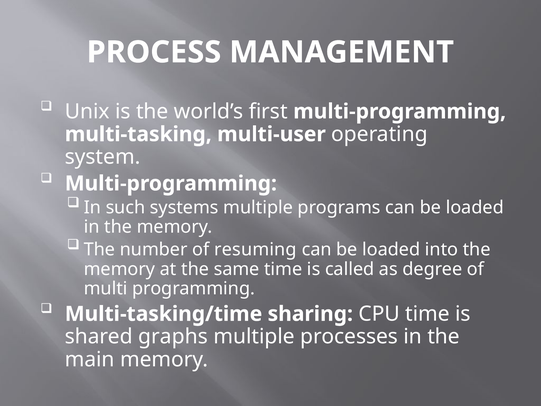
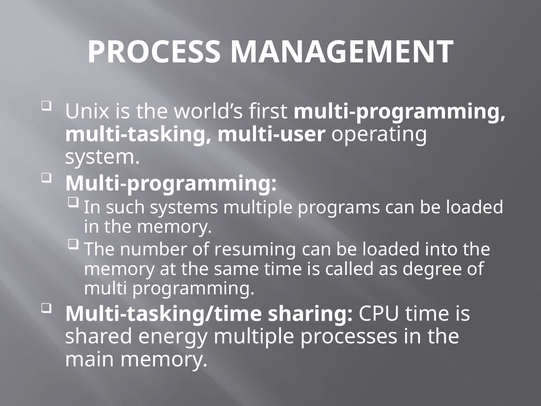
graphs: graphs -> energy
